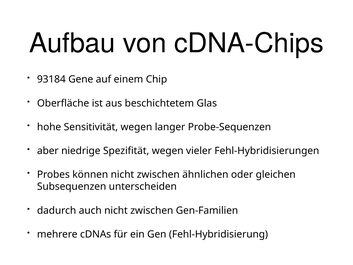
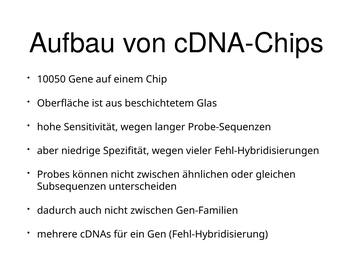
93184: 93184 -> 10050
